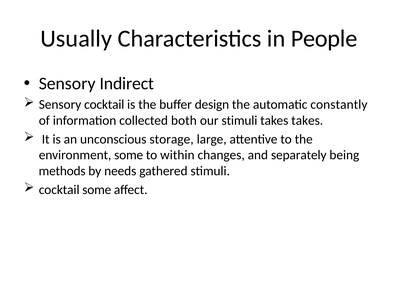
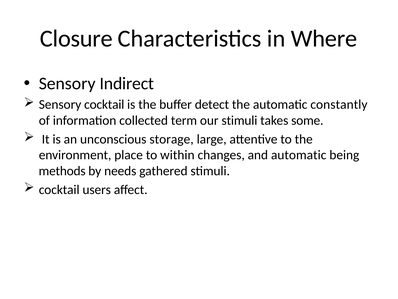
Usually: Usually -> Closure
People: People -> Where
design: design -> detect
both: both -> term
takes takes: takes -> some
environment some: some -> place
and separately: separately -> automatic
cocktail some: some -> users
